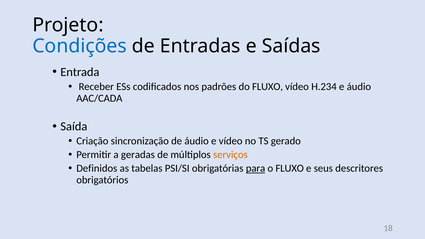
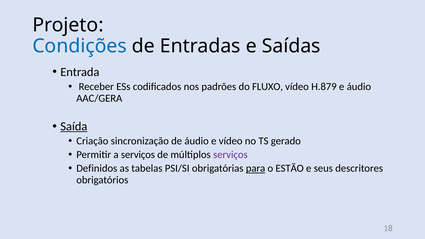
H.234: H.234 -> H.879
AAC/CADA: AAC/CADA -> AAC/GERA
Saída underline: none -> present
a geradas: geradas -> serviços
serviços at (230, 155) colour: orange -> purple
o FLUXO: FLUXO -> ESTÃO
